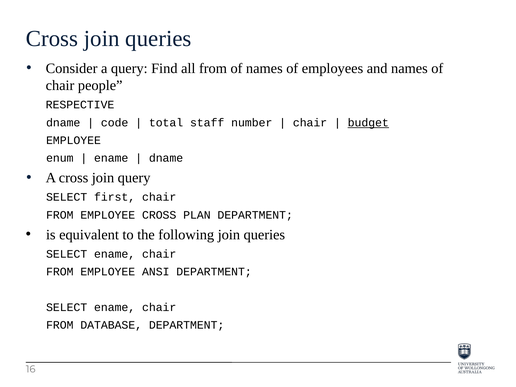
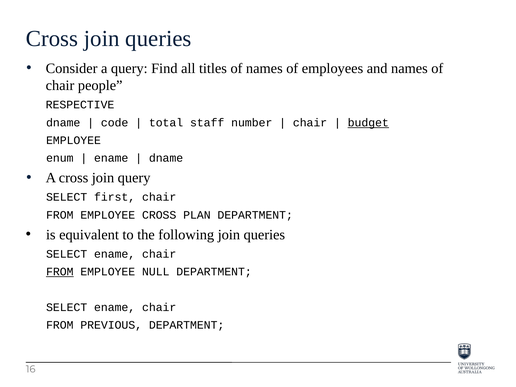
all from: from -> titles
FROM at (60, 272) underline: none -> present
ANSI: ANSI -> NULL
DATABASE: DATABASE -> PREVIOUS
